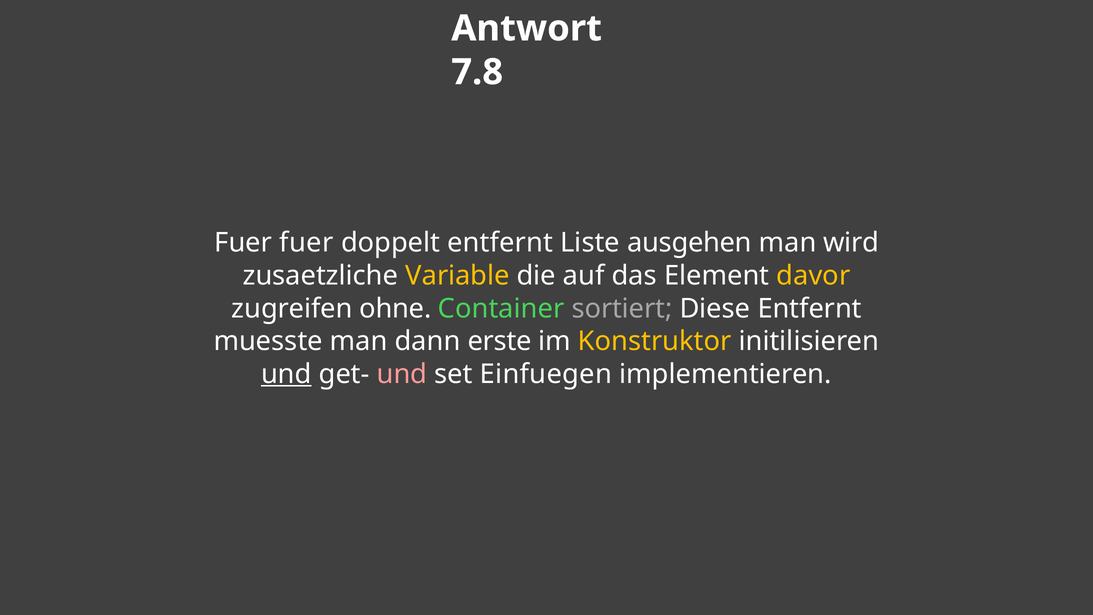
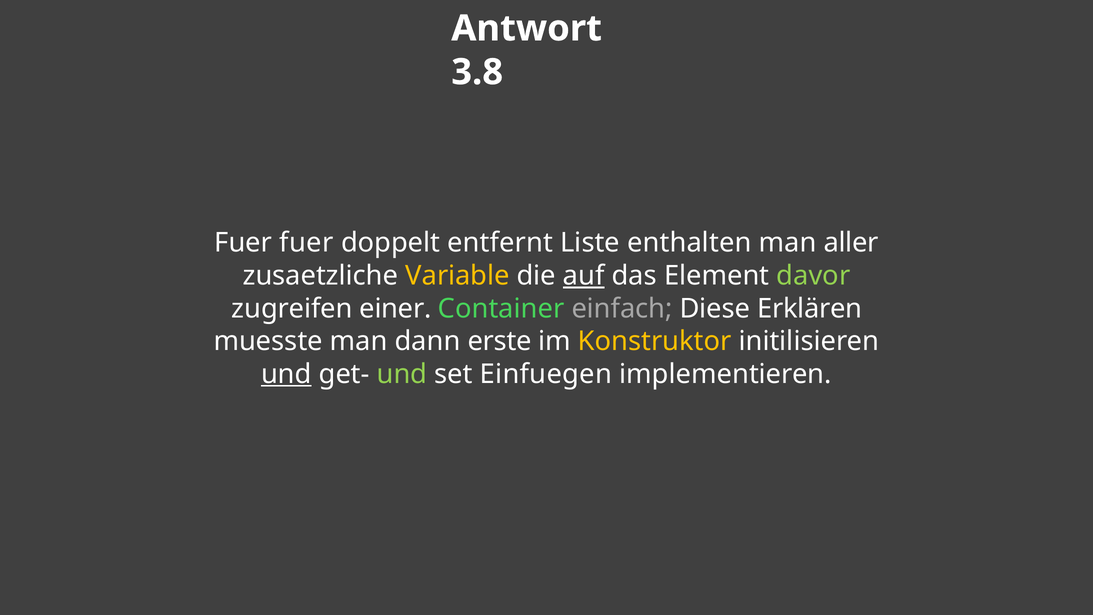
7.8: 7.8 -> 3.8
ausgehen: ausgehen -> enthalten
wird: wird -> aller
auf underline: none -> present
davor colour: yellow -> light green
ohne: ohne -> einer
sortiert: sortiert -> einfach
Diese Entfernt: Entfernt -> Erklären
und at (402, 374) colour: pink -> light green
